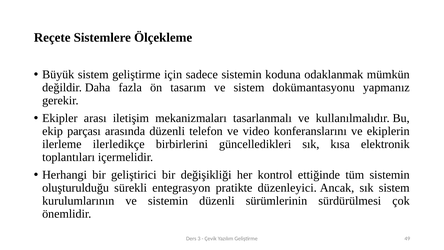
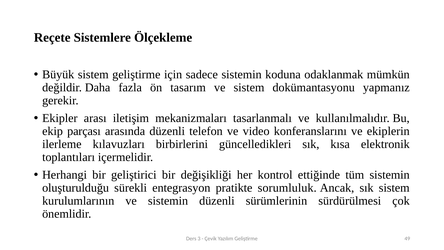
ilerledikçe: ilerledikçe -> kılavuzları
düzenleyici: düzenleyici -> sorumluluk
